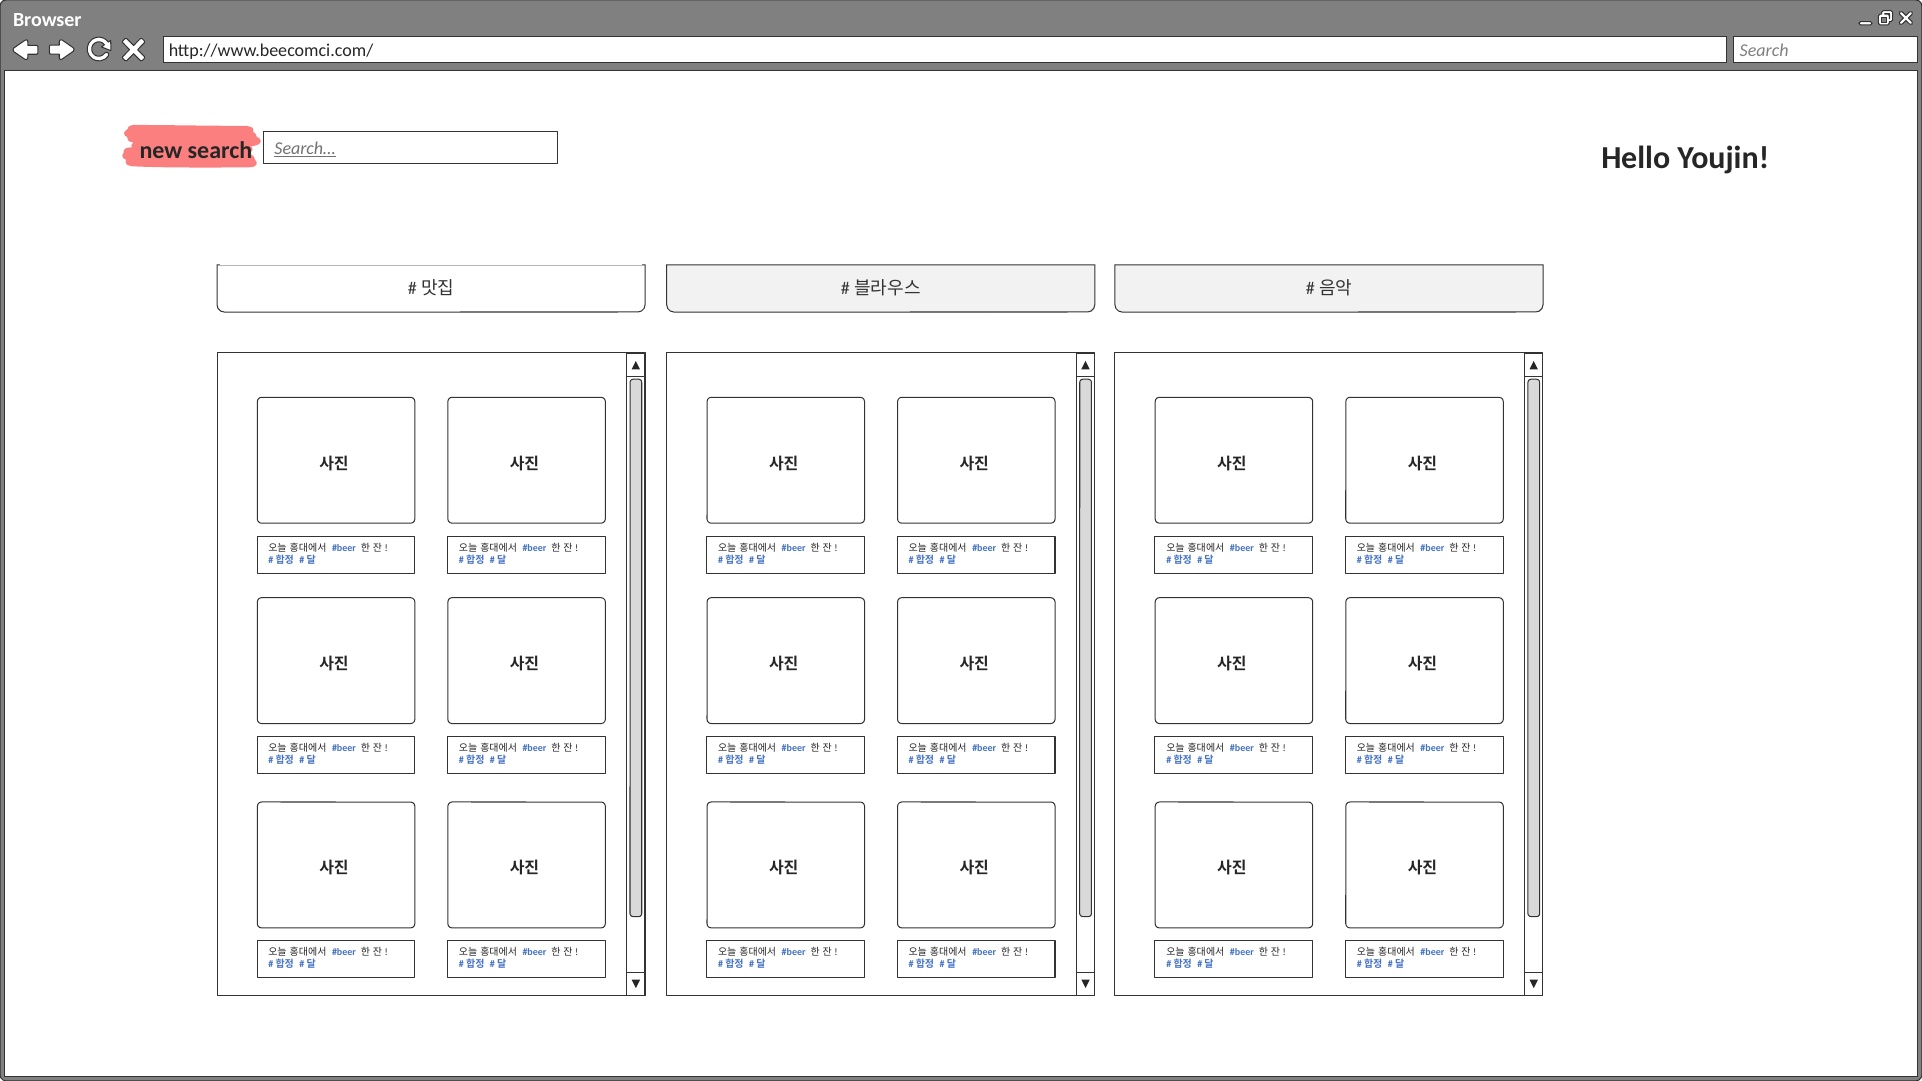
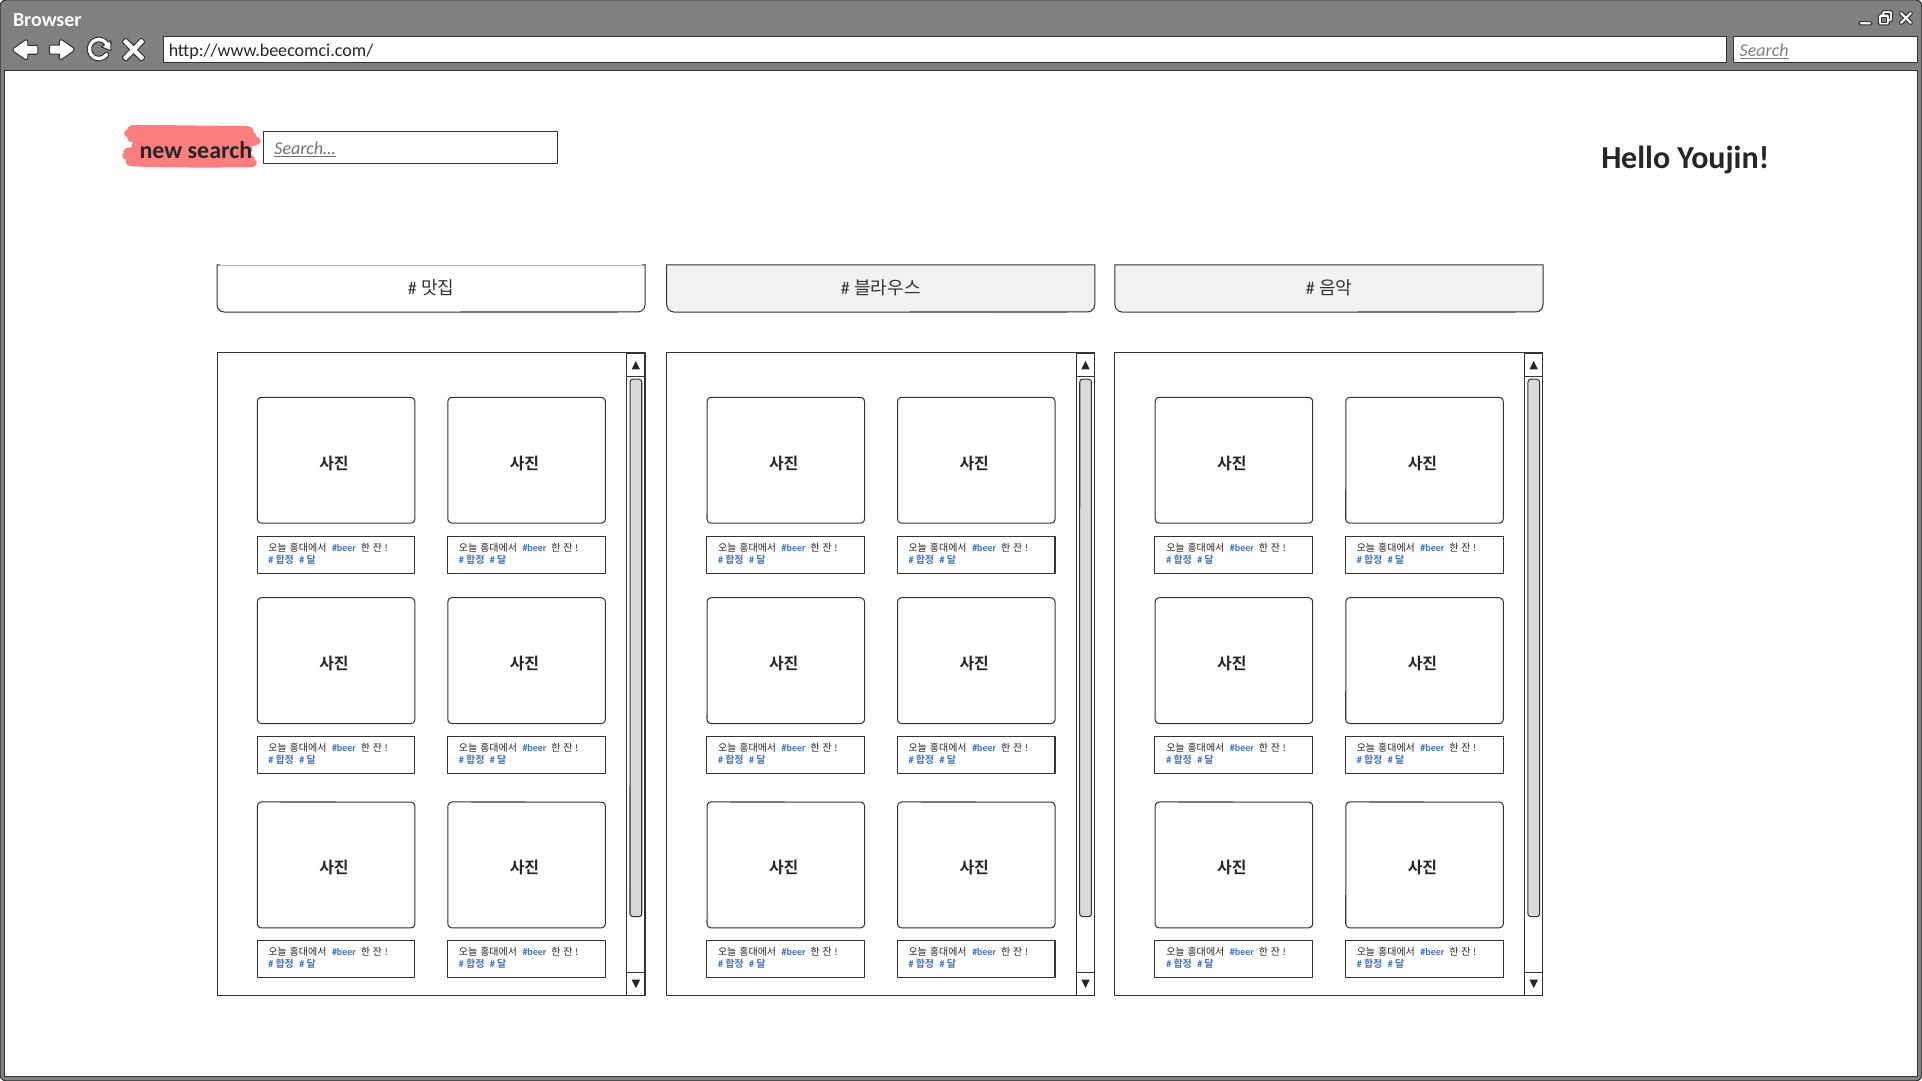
Search at (1764, 51) underline: none -> present
